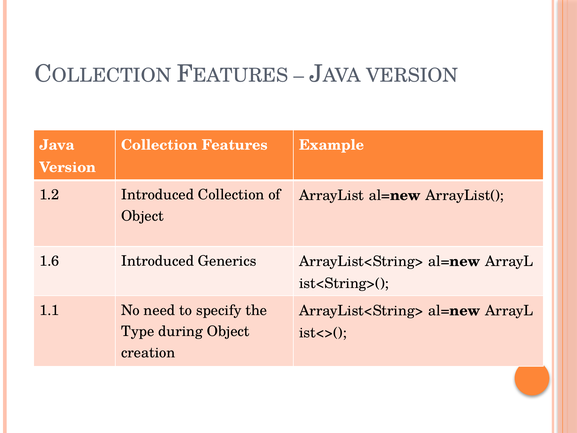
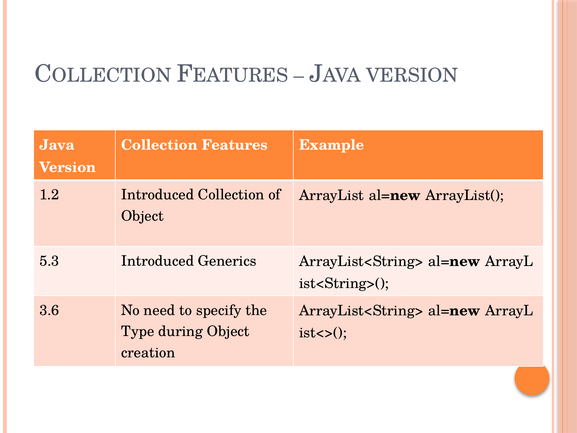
1.6: 1.6 -> 5.3
1.1: 1.1 -> 3.6
